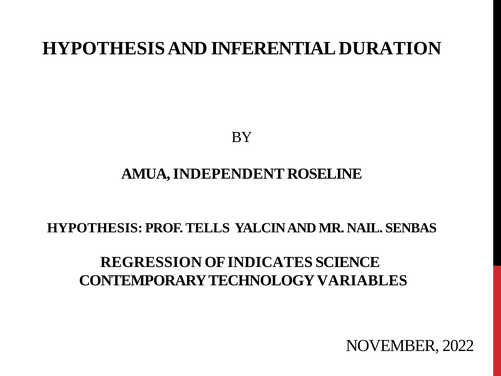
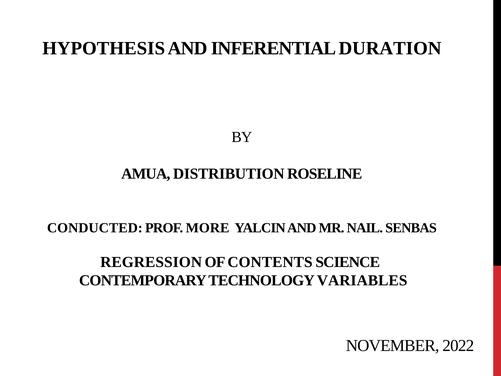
INDEPENDENT: INDEPENDENT -> DISTRIBUTION
HYPOTHESIS at (95, 228): HYPOTHESIS -> CONDUCTED
TELLS: TELLS -> MORE
INDICATES: INDICATES -> CONTENTS
